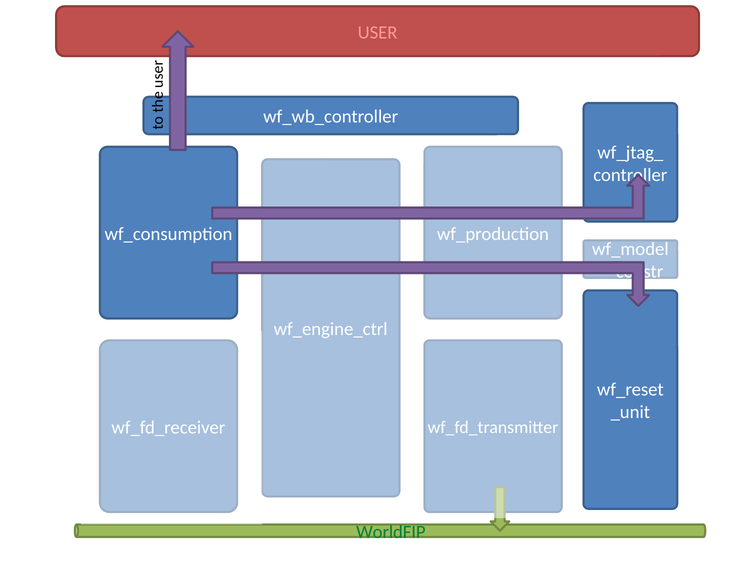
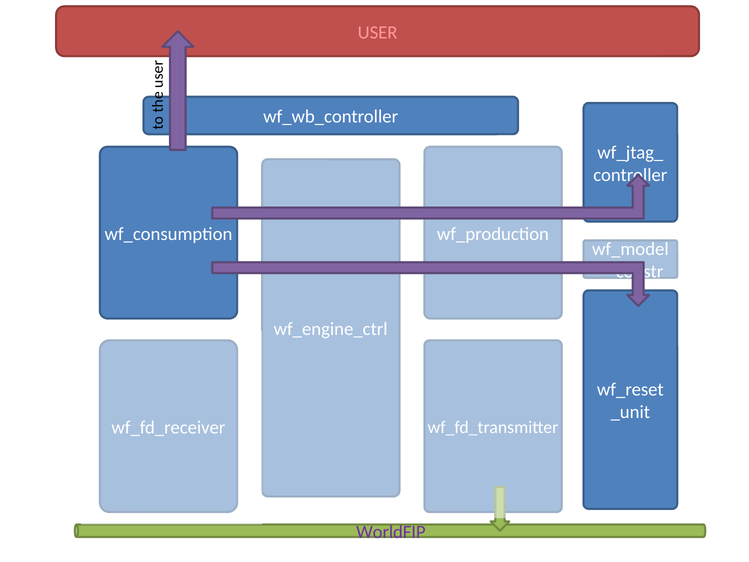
WorldFIP colour: green -> purple
